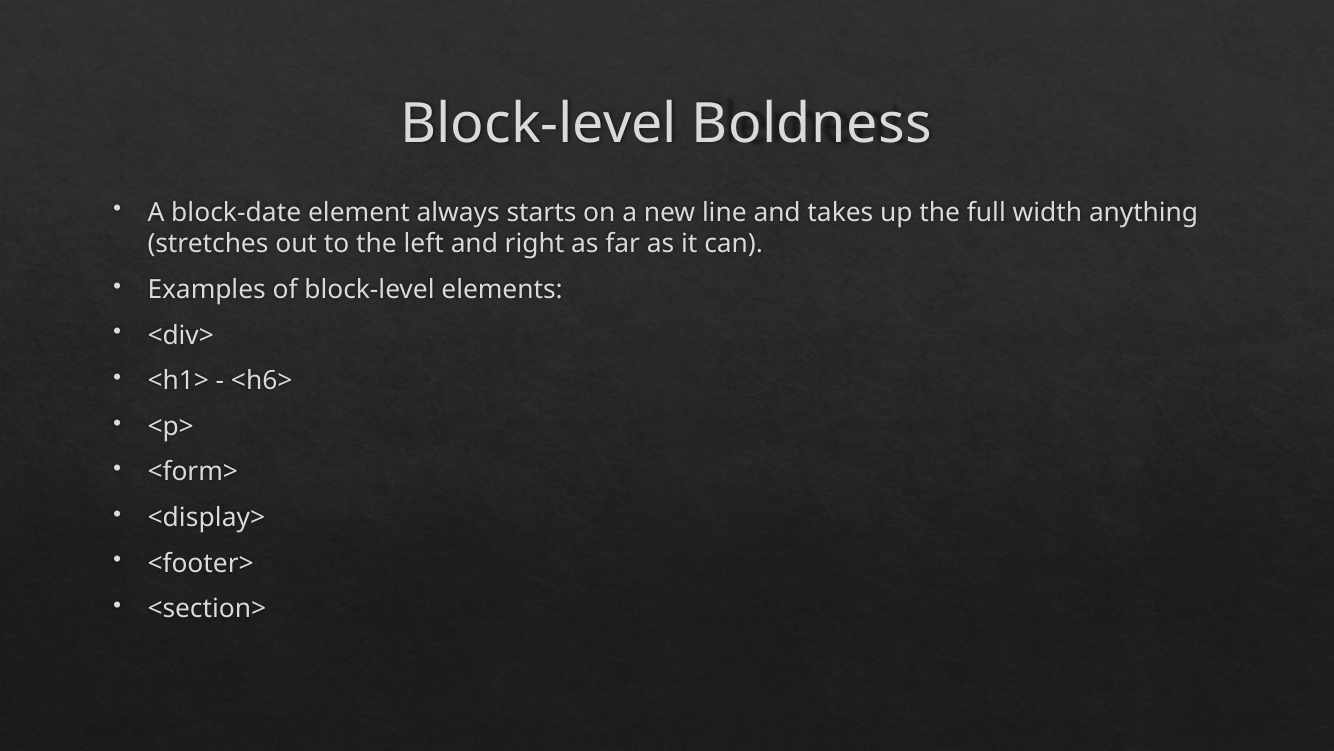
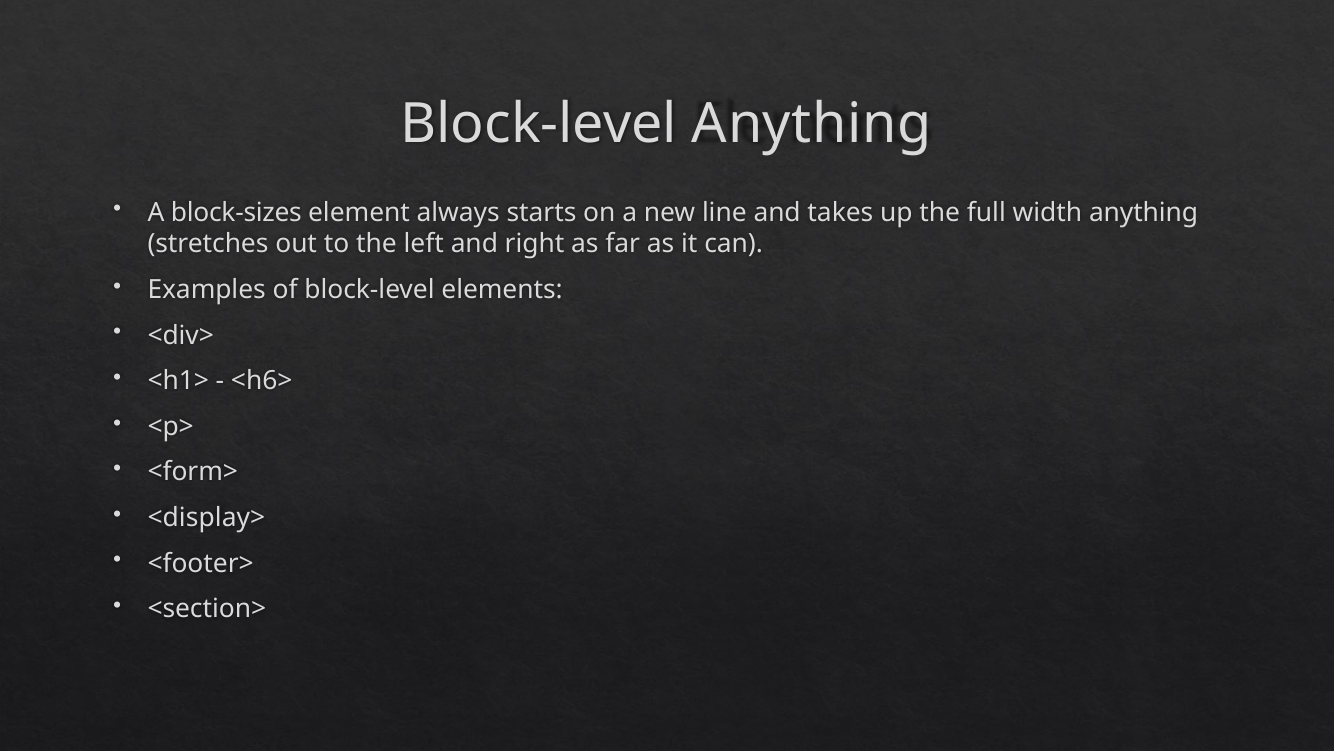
Block-level Boldness: Boldness -> Anything
block-date: block-date -> block-sizes
